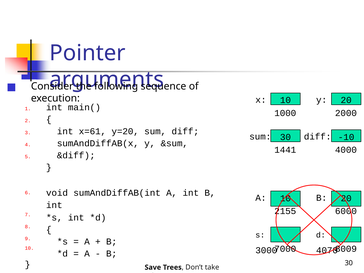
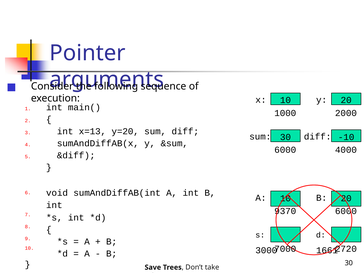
x=61: x=61 -> x=13
1441 at (285, 150): 1441 -> 6000
2155: 2155 -> 9370
8009: 8009 -> 2720
4070: 4070 -> 1661
